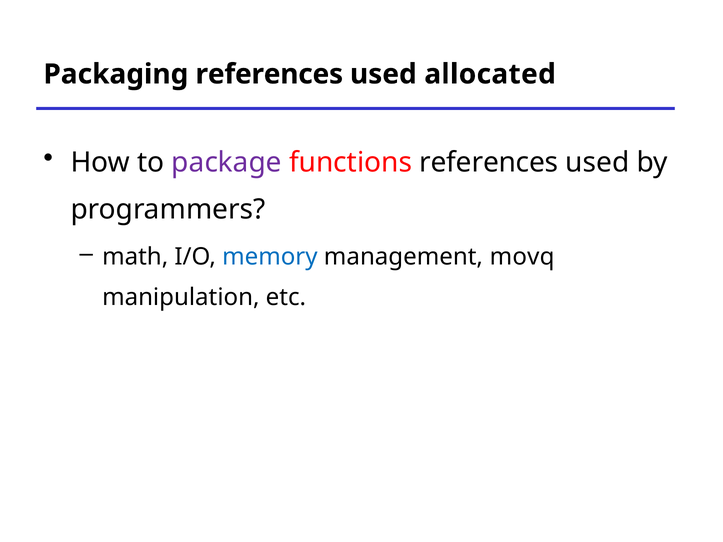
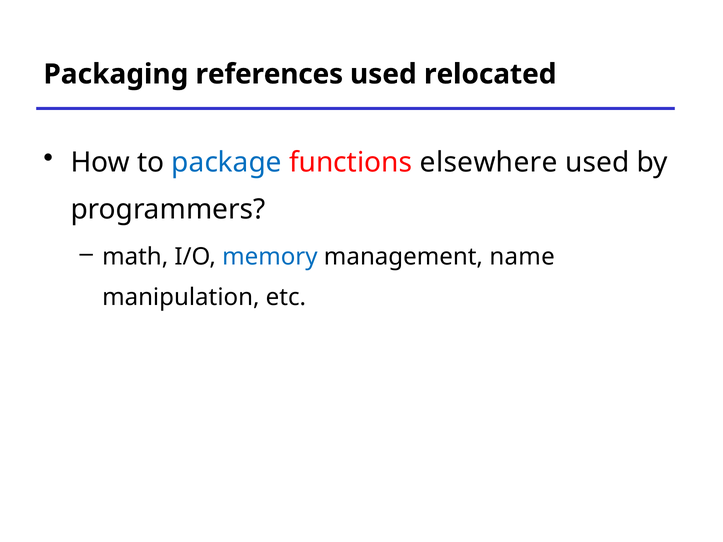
allocated: allocated -> relocated
package colour: purple -> blue
functions references: references -> elsewhere
movq: movq -> name
